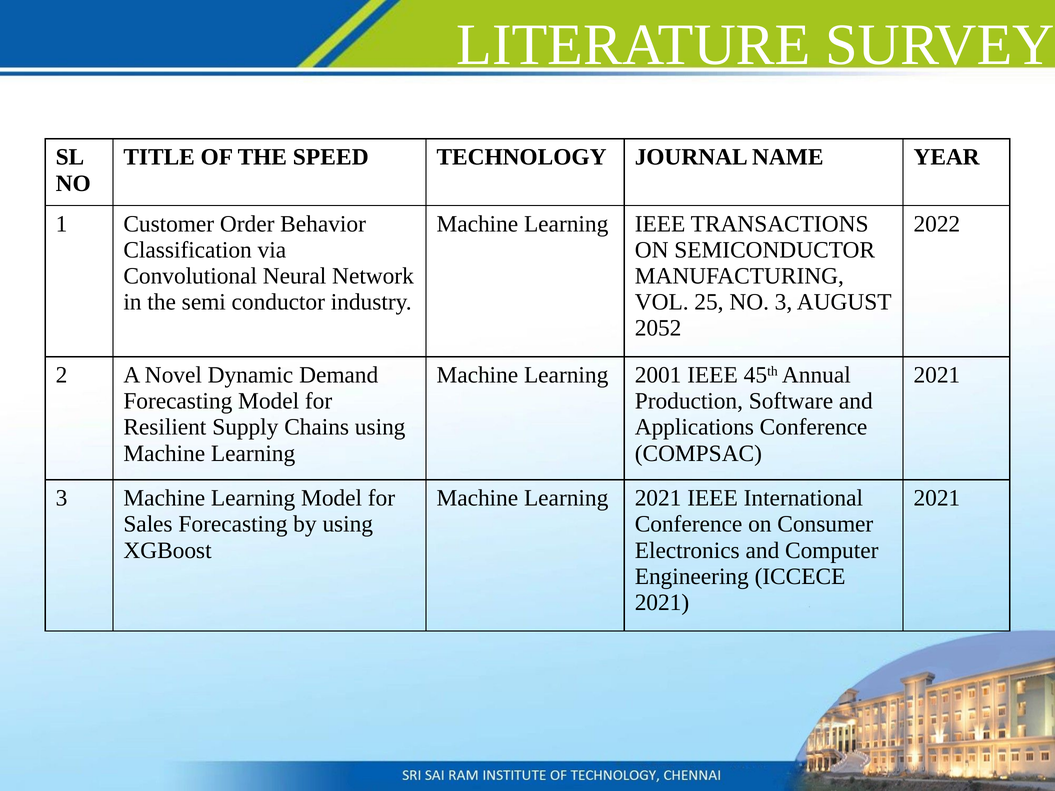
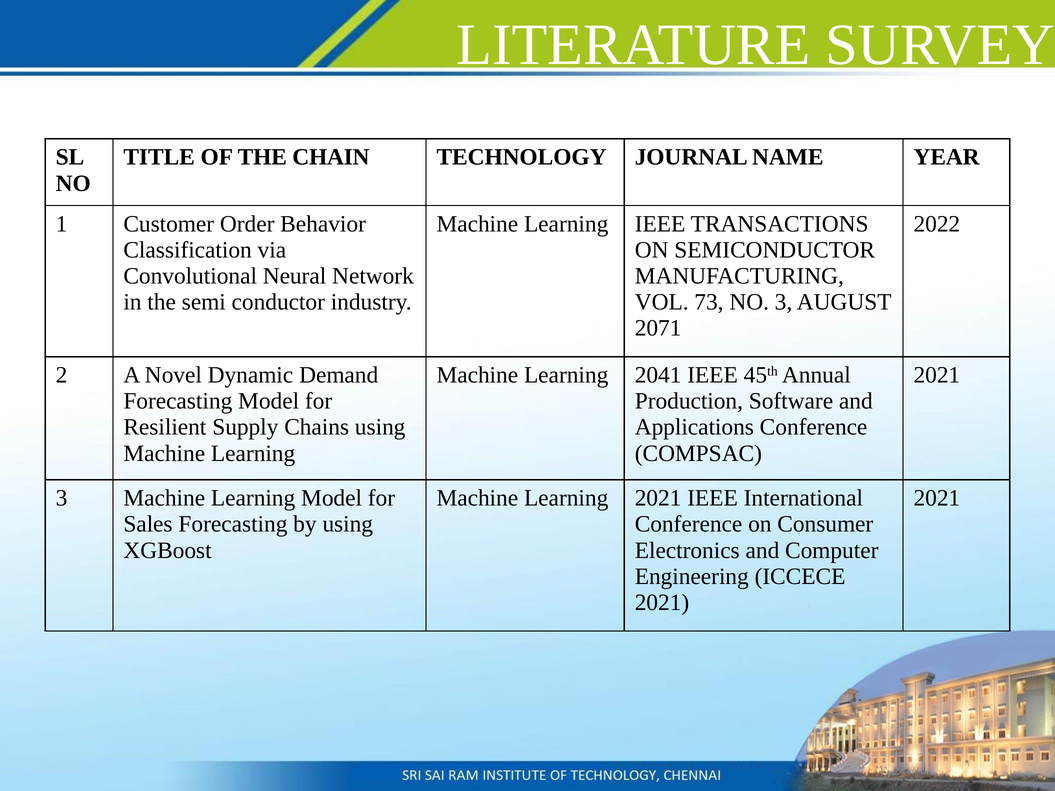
SPEED: SPEED -> CHAIN
25: 25 -> 73
2052: 2052 -> 2071
2001: 2001 -> 2041
